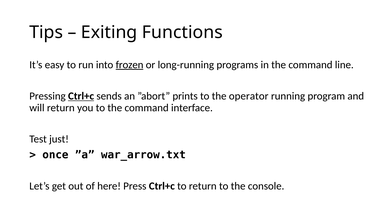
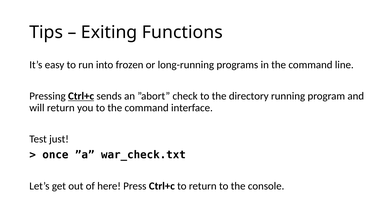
frozen underline: present -> none
prints: prints -> check
operator: operator -> directory
war_arrow.txt: war_arrow.txt -> war_check.txt
